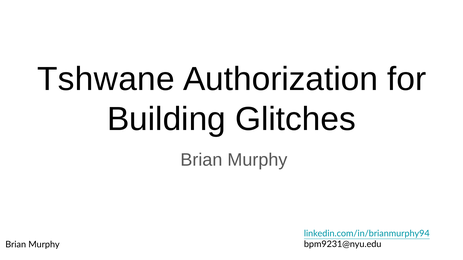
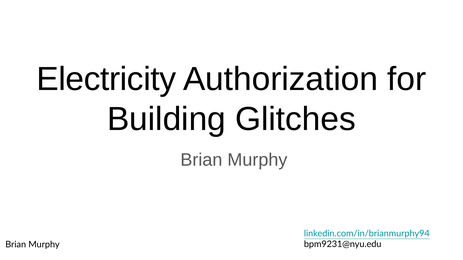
Tshwane: Tshwane -> Electricity
